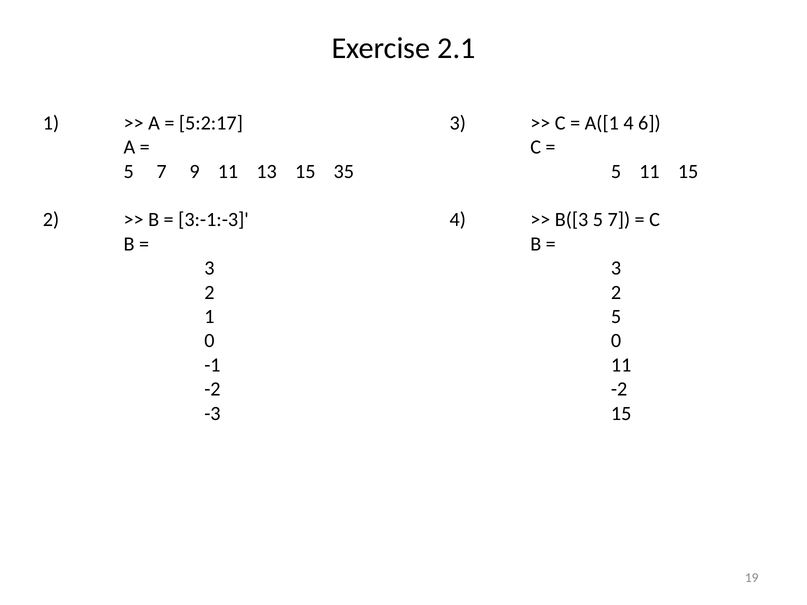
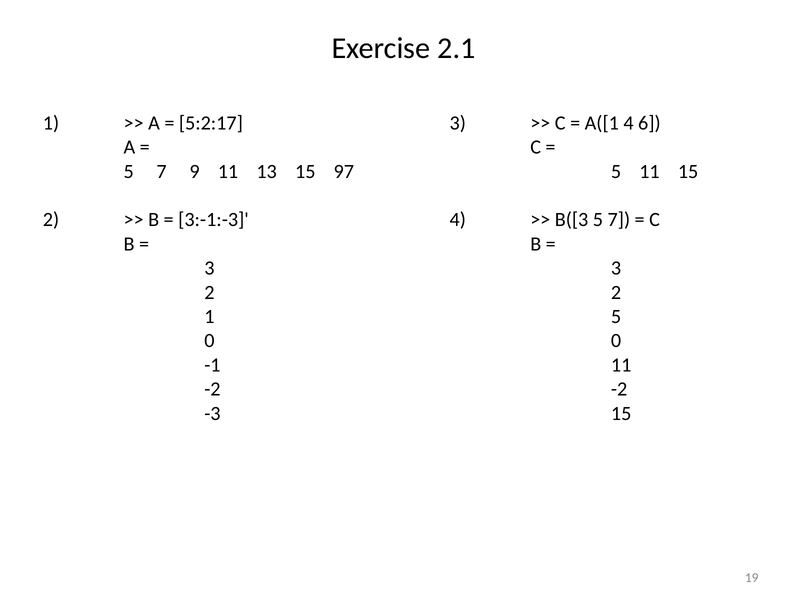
35: 35 -> 97
